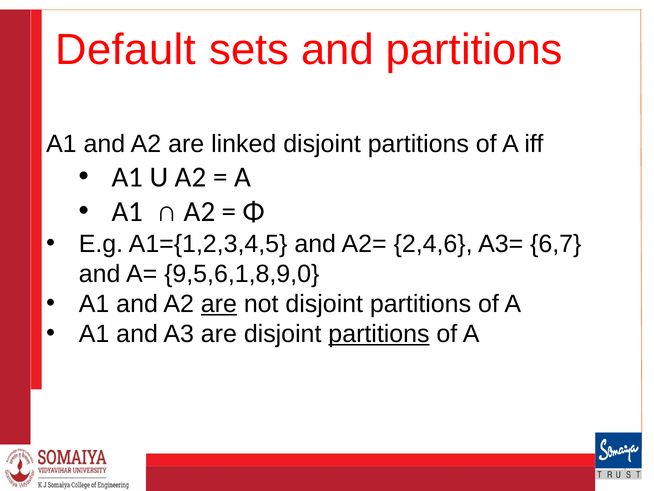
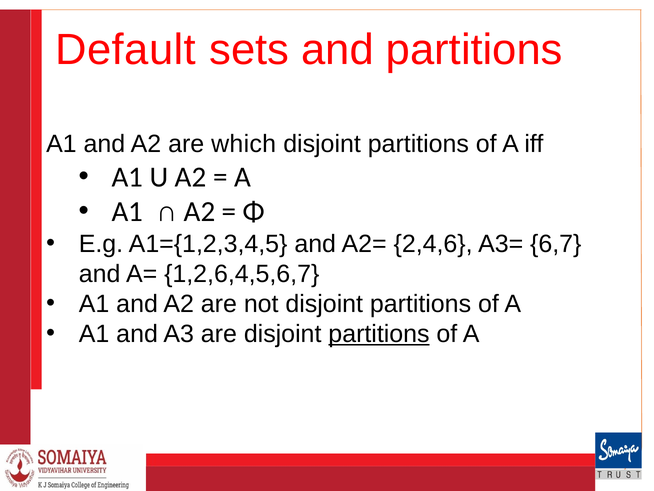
linked: linked -> which
9,5,6,1,8,9,0: 9,5,6,1,8,9,0 -> 1,2,6,4,5,6,7
are at (219, 304) underline: present -> none
